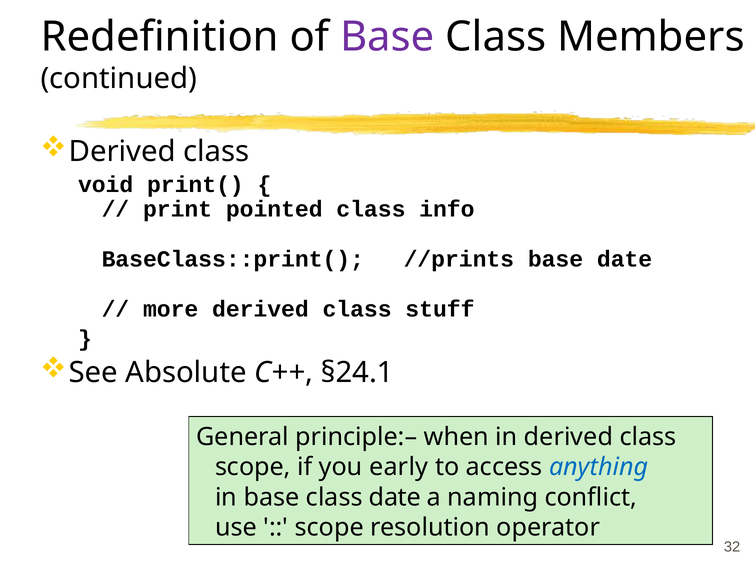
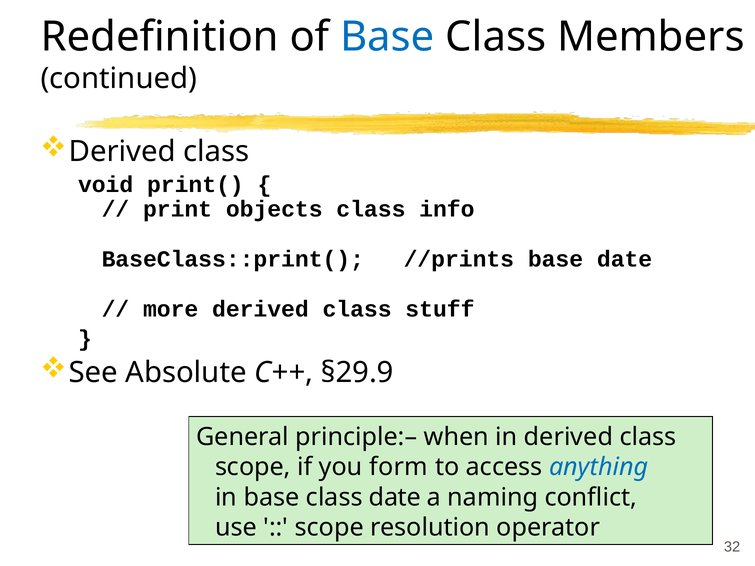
Base at (387, 37) colour: purple -> blue
pointed: pointed -> objects
§24.1: §24.1 -> §29.9
early: early -> form
